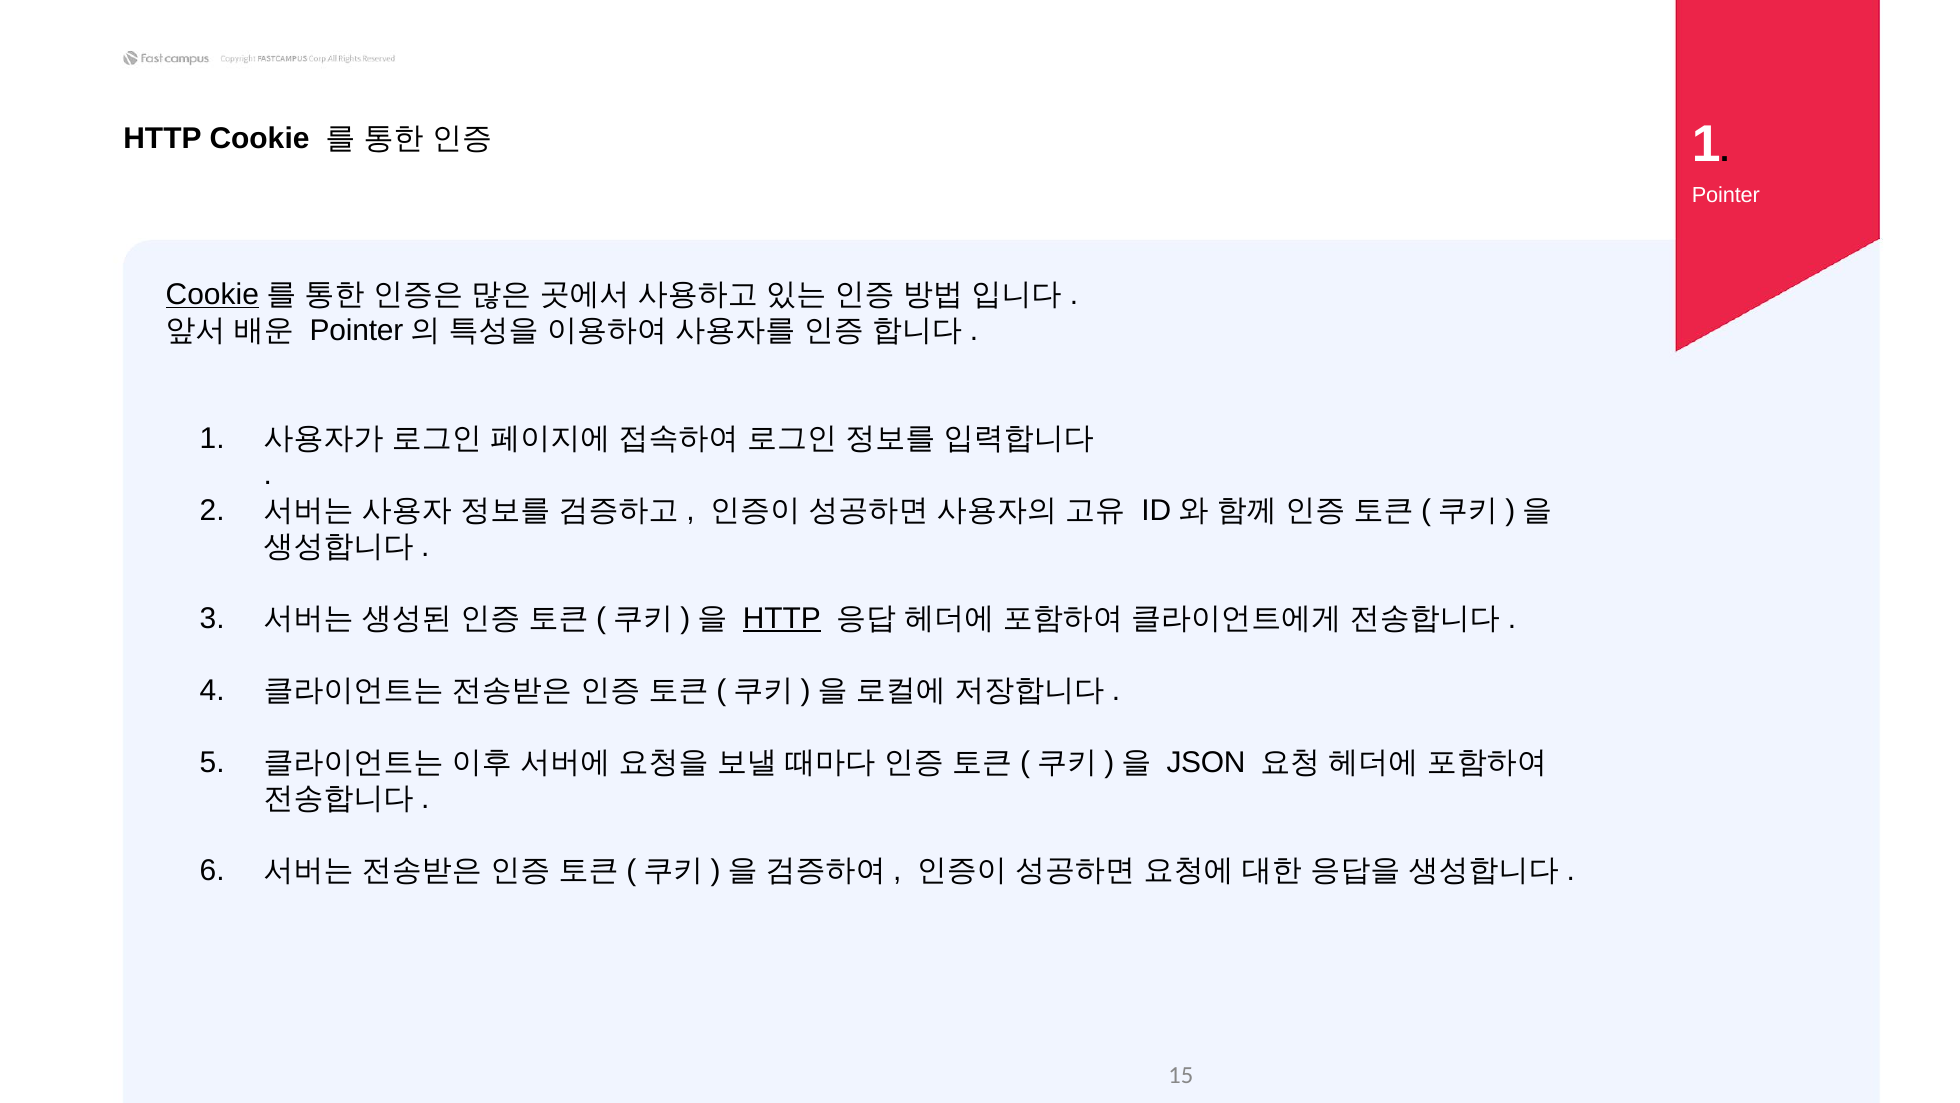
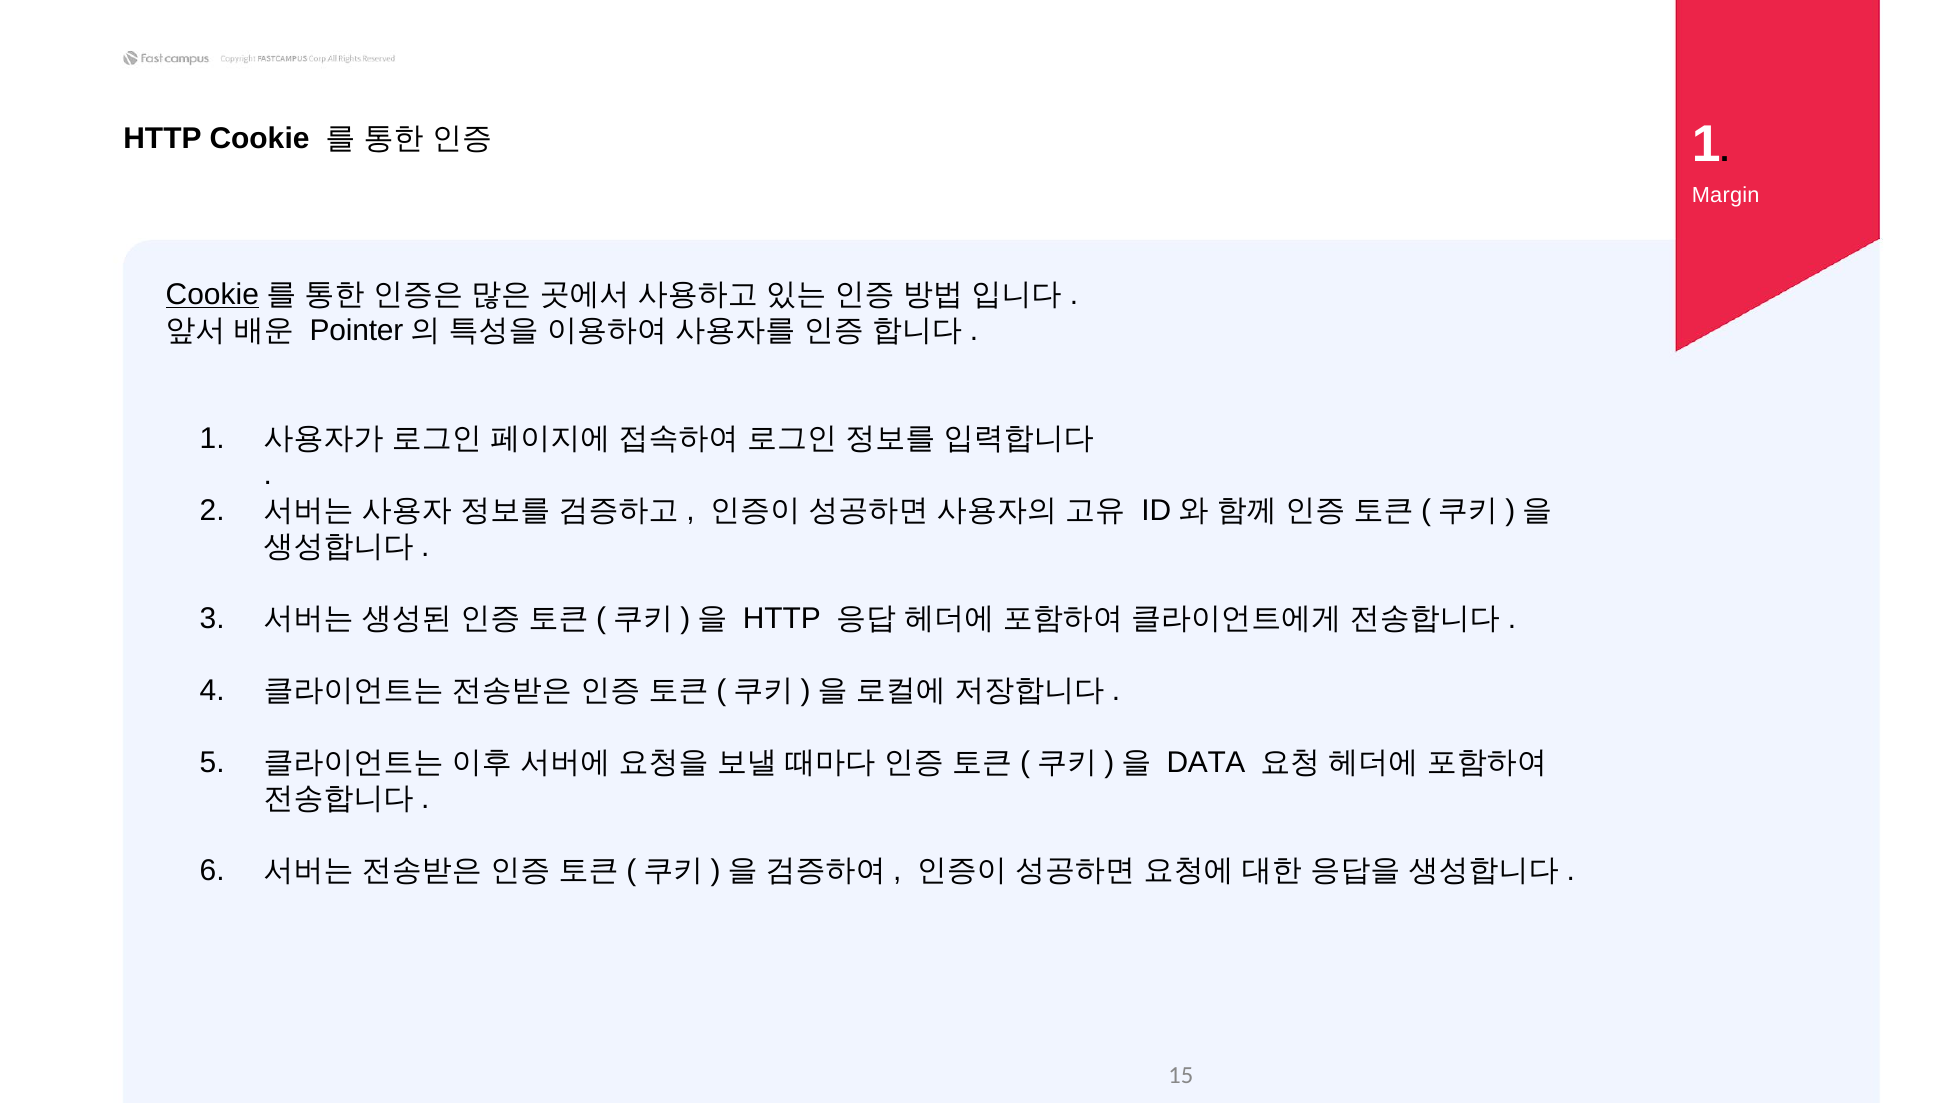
Pointer at (1726, 196): Pointer -> Margin
HTTP at (782, 618) underline: present -> none
JSON: JSON -> DATA
